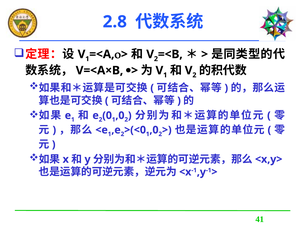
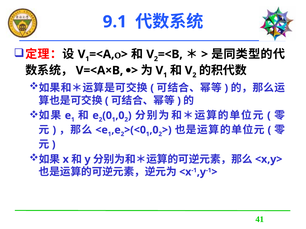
2.8: 2.8 -> 9.1
